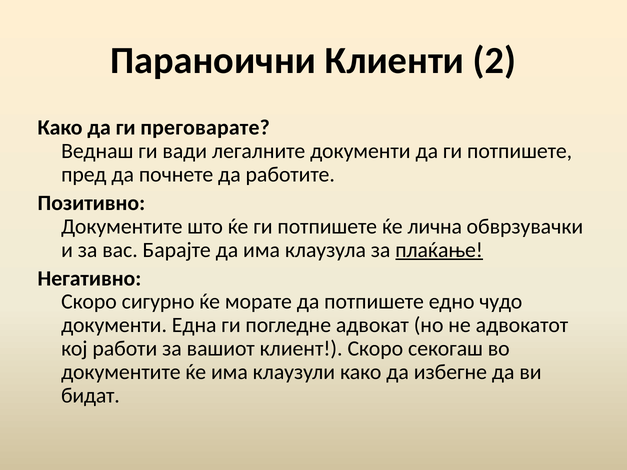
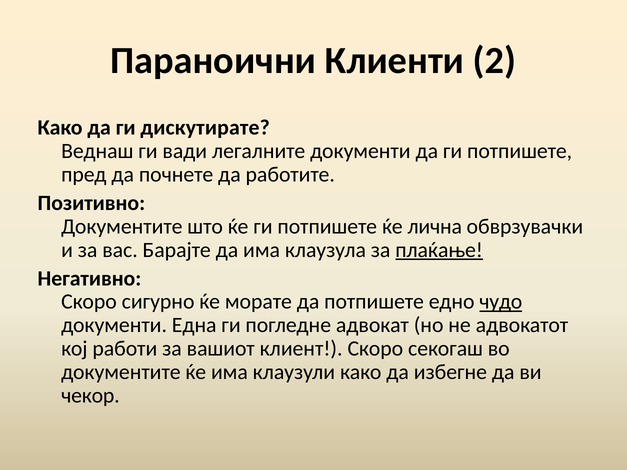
преговарате: преговарате -> дискутирате
чудо underline: none -> present
бидат: бидат -> чекор
